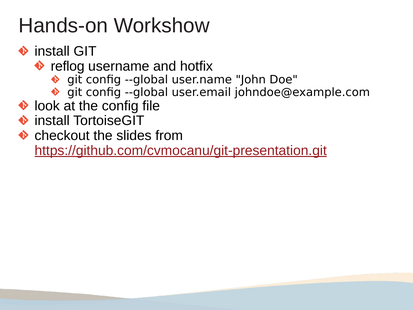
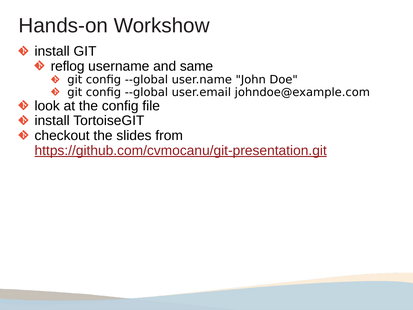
hotfix: hotfix -> same
